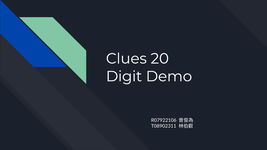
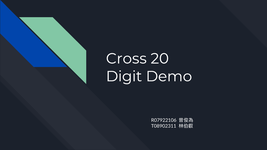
Clues: Clues -> Cross
